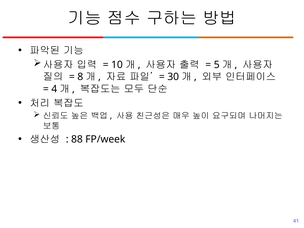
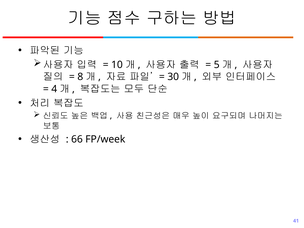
88: 88 -> 66
